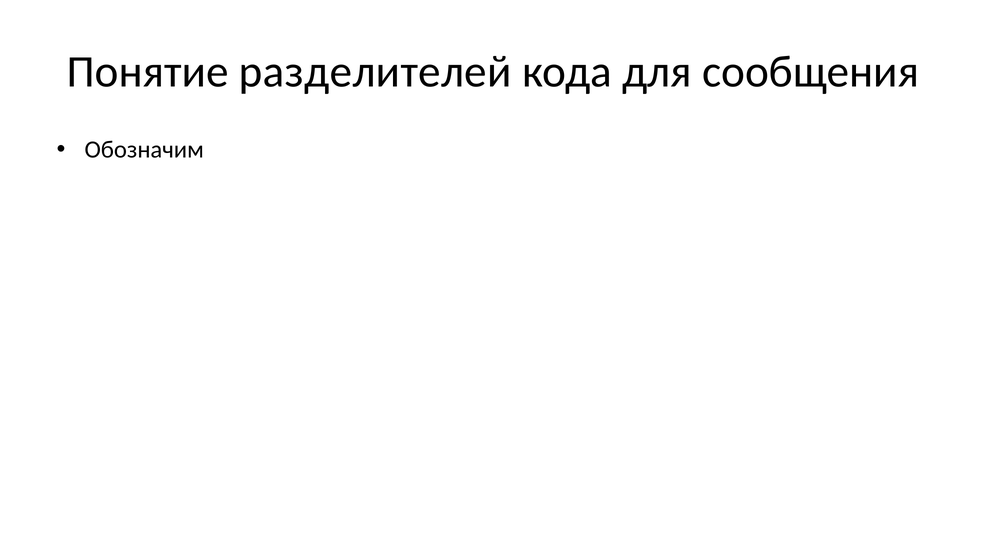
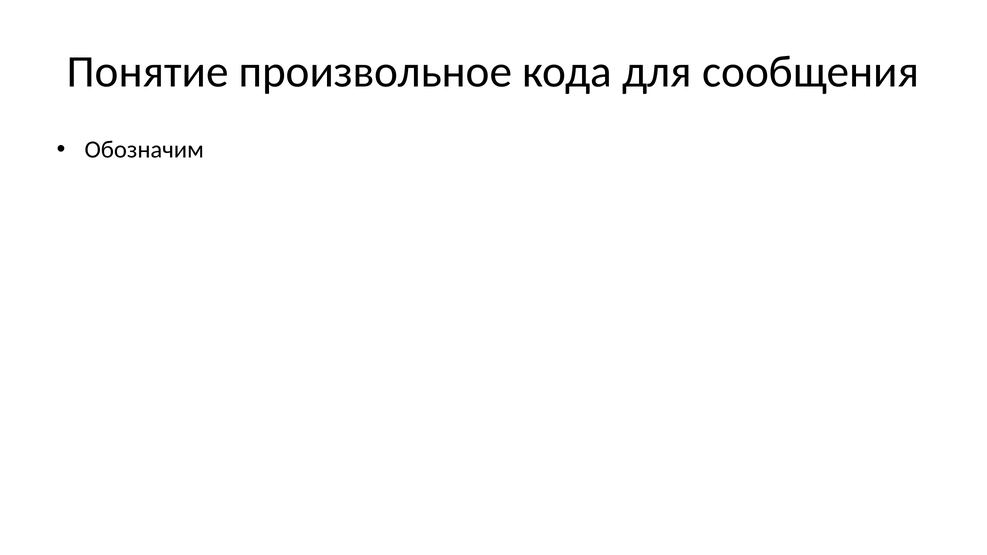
Понятие разделителей: разделителей -> произвольное
